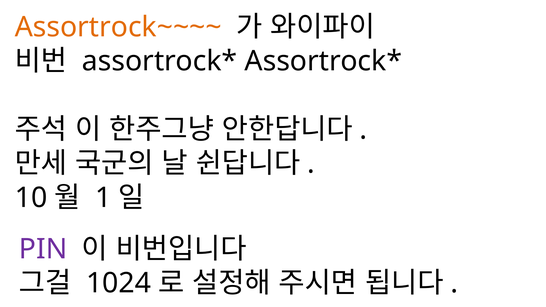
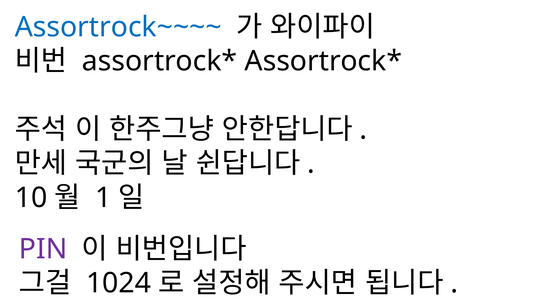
Assortrock~~~~ colour: orange -> blue
